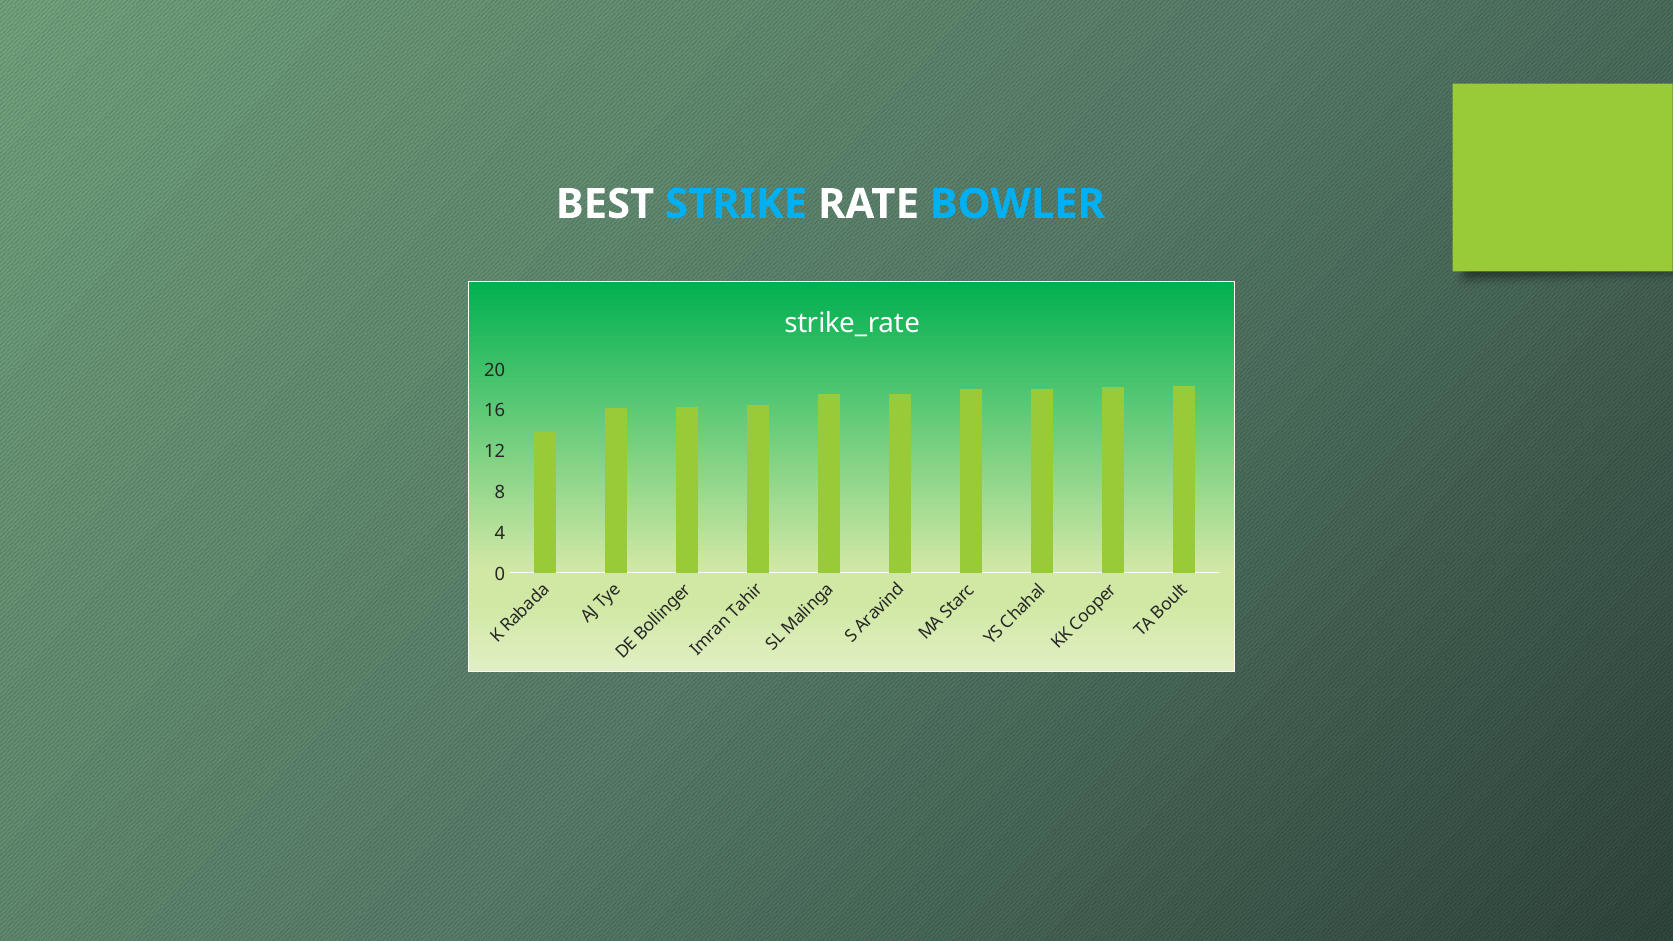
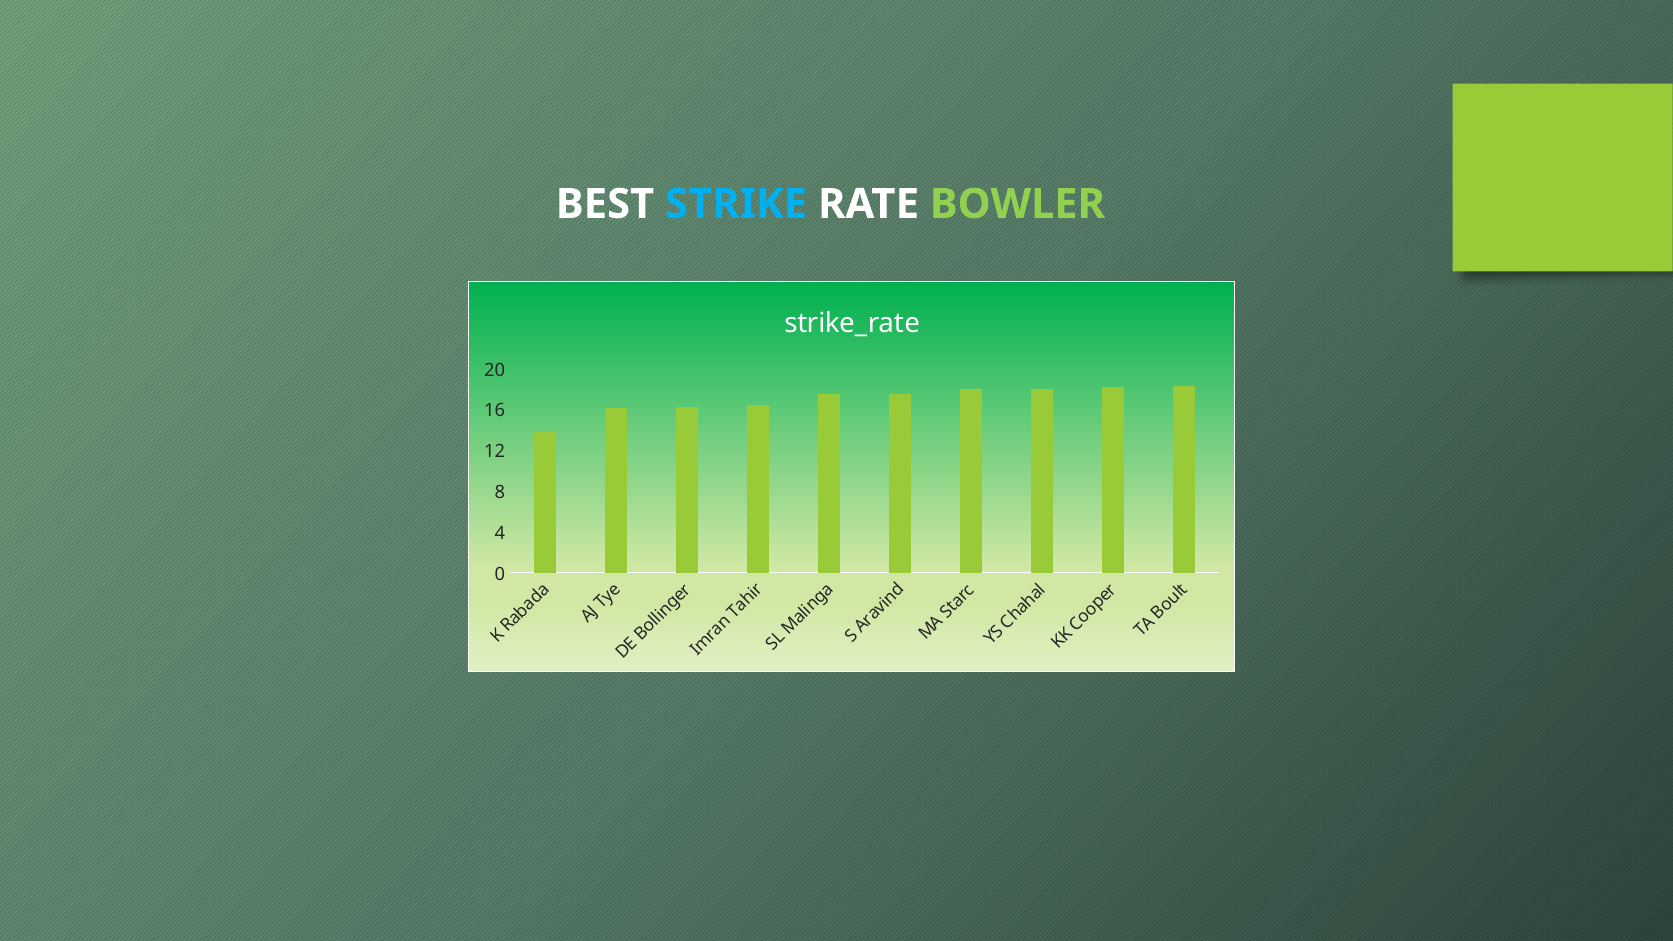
BOWLER colour: light blue -> light green
